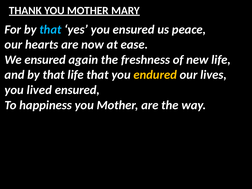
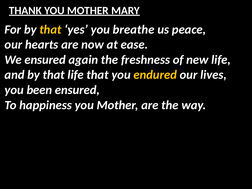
that at (50, 29) colour: light blue -> yellow
you ensured: ensured -> breathe
lived: lived -> been
